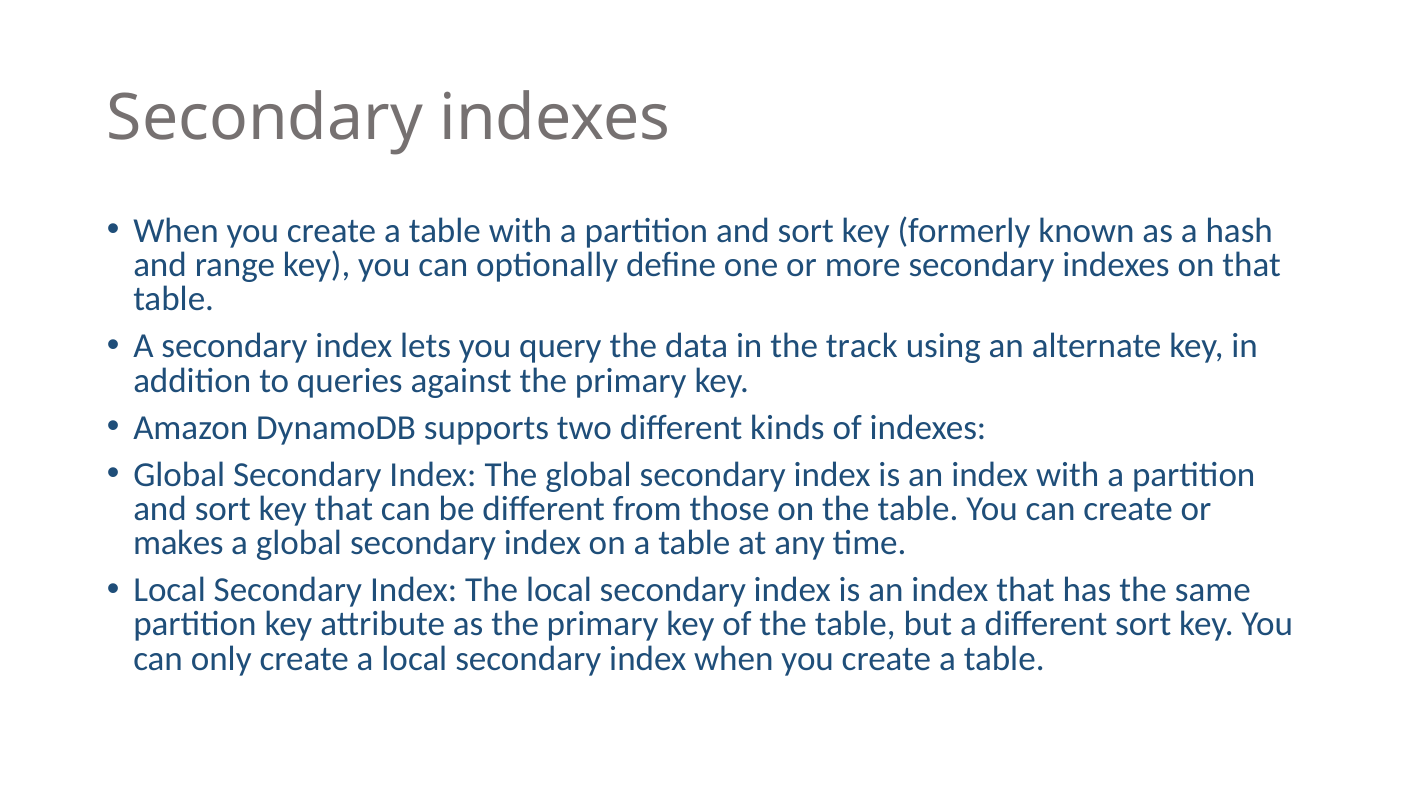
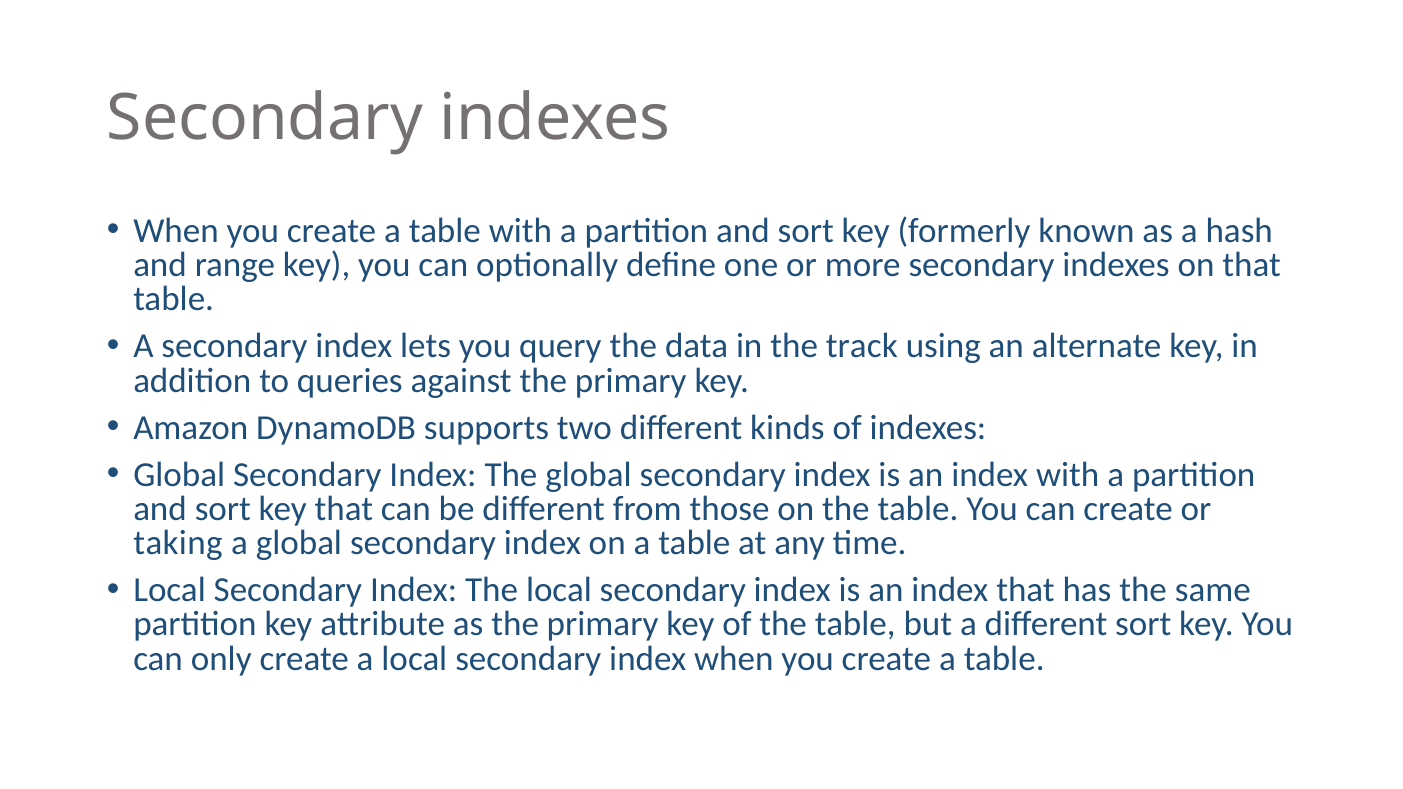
makes: makes -> taking
